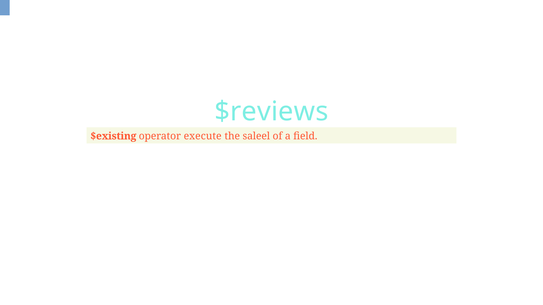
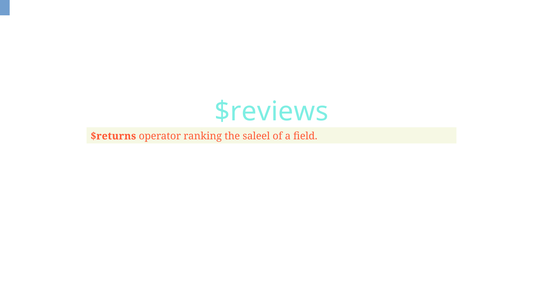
$existing: $existing -> $returns
execute: execute -> ranking
